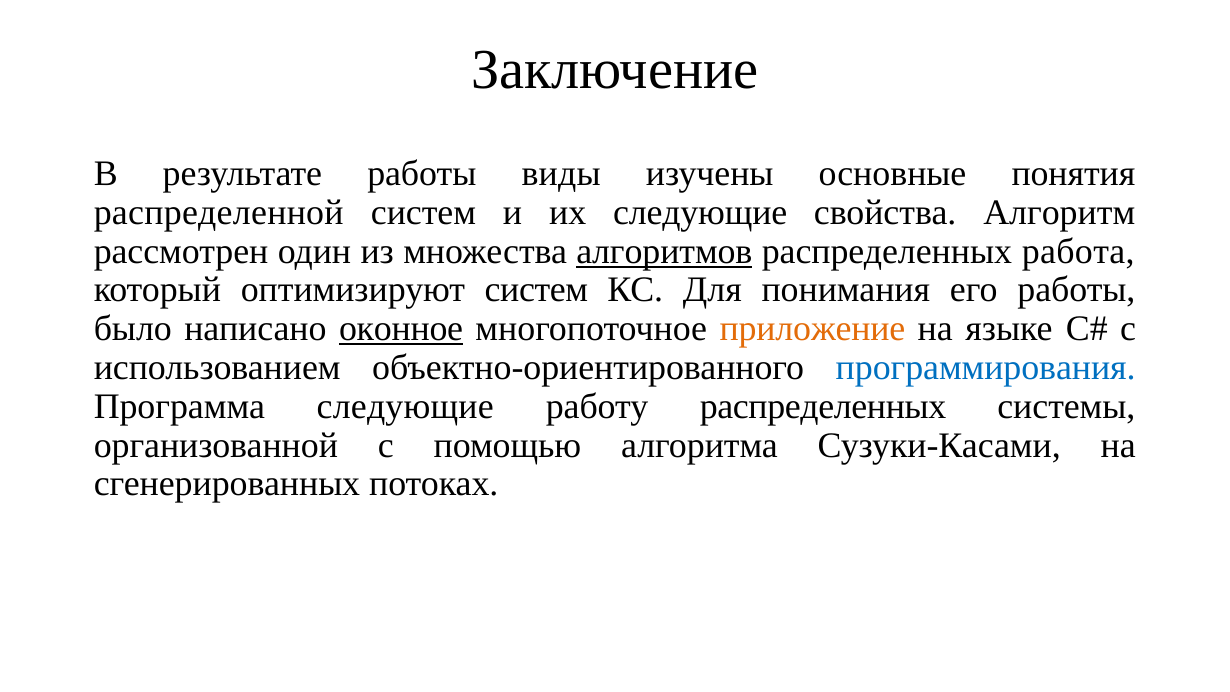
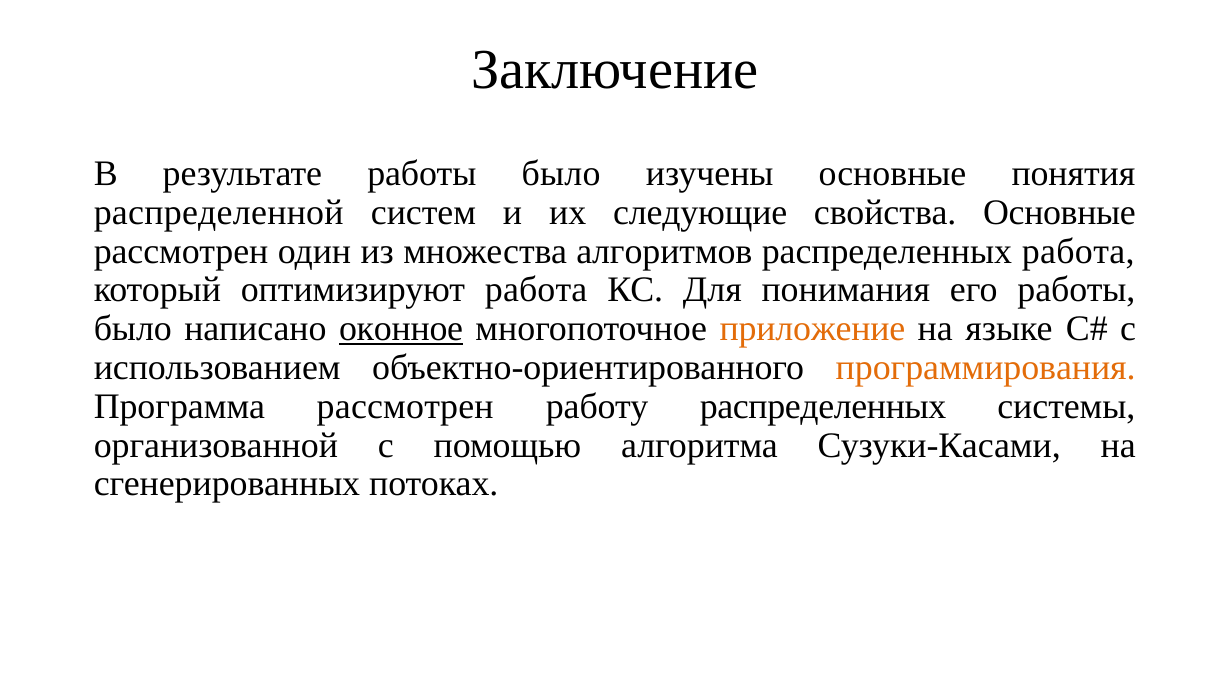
результате работы виды: виды -> было
свойства Алгоритм: Алгоритм -> Основные
алгоритмов underline: present -> none
оптимизируют систем: систем -> работа
программирования colour: blue -> orange
Программа следующие: следующие -> рассмотрен
